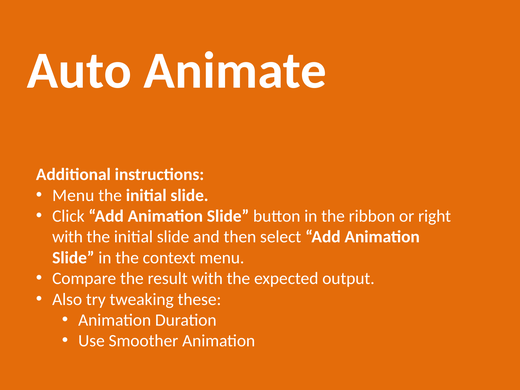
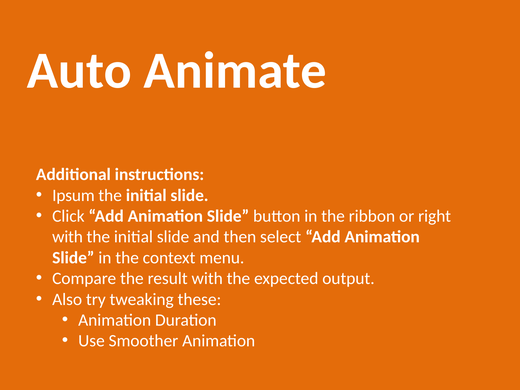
Menu at (73, 195): Menu -> Ipsum
